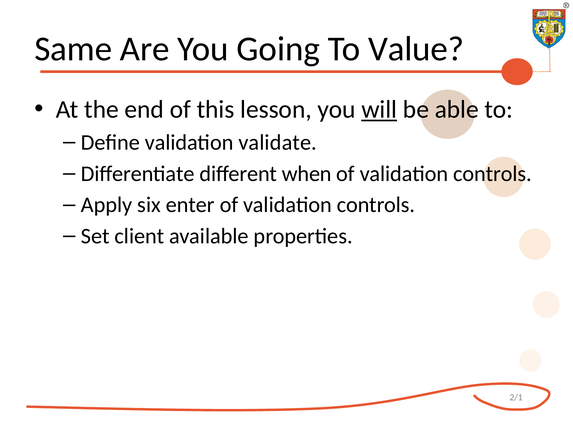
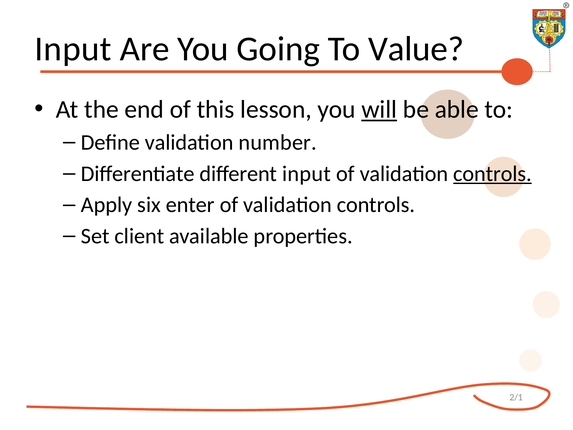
Same at (73, 49): Same -> Input
validate: validate -> number
different when: when -> input
controls at (492, 174) underline: none -> present
